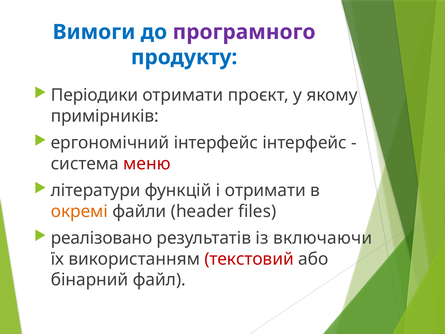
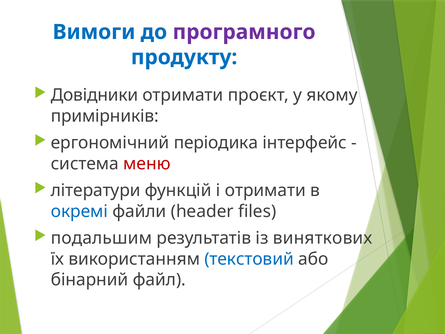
Періодики: Періодики -> Довідники
ергономічний інтерфейс: інтерфейс -> періодика
окремі colour: orange -> blue
реалізовано: реалізовано -> подальшим
включаючи: включаючи -> виняткових
текстовий colour: red -> blue
